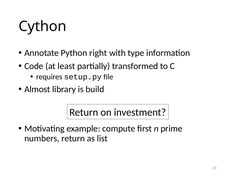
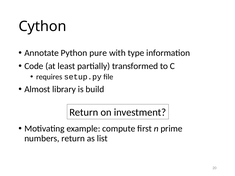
right: right -> pure
